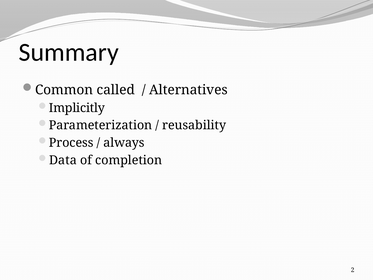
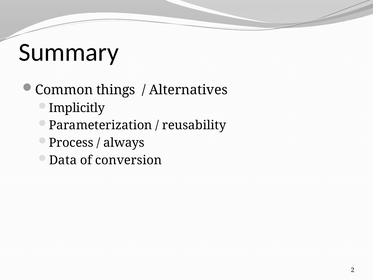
called: called -> things
completion: completion -> conversion
